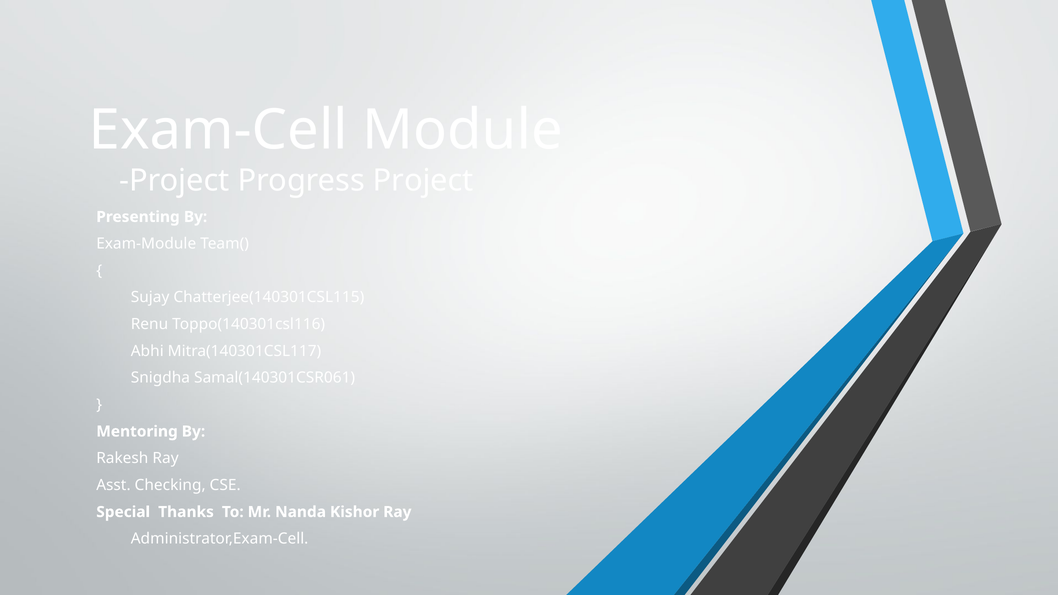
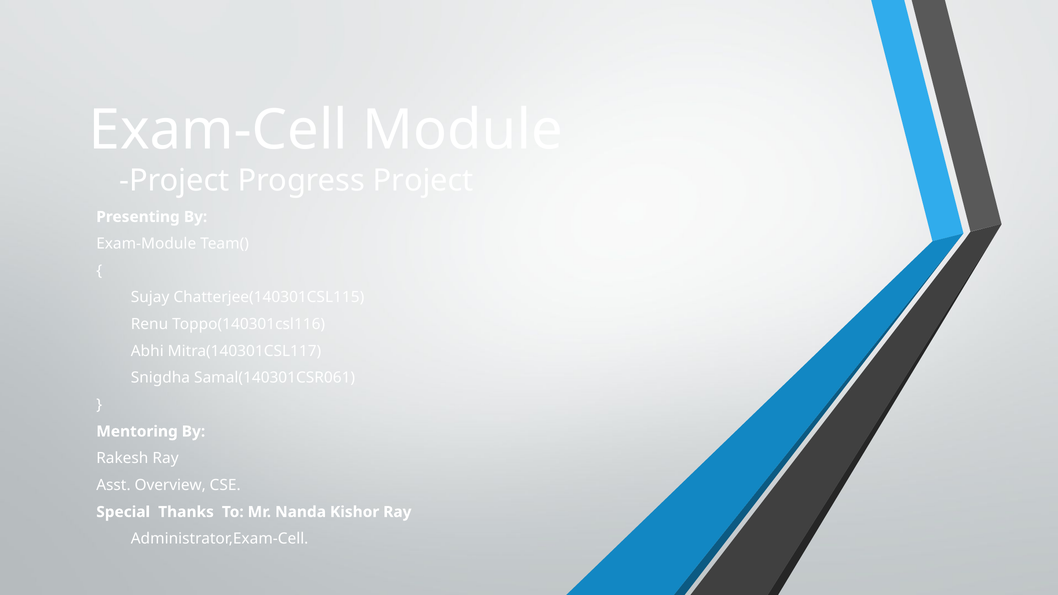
Checking: Checking -> Overview
